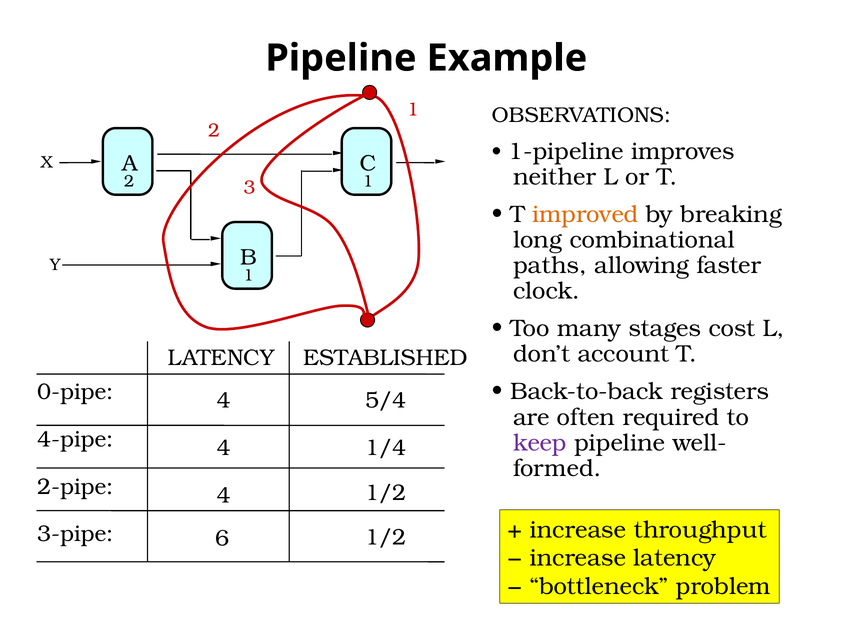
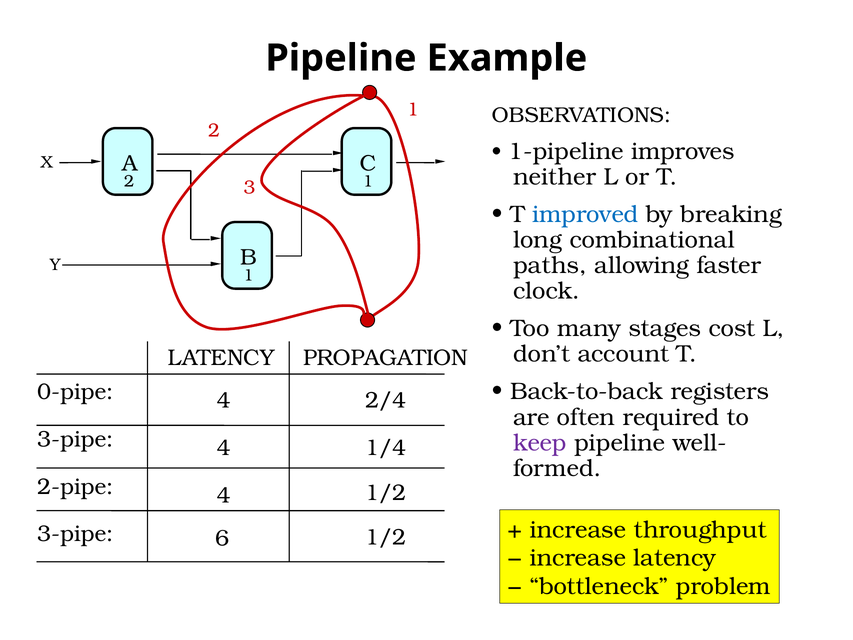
improved colour: orange -> blue
ESTABLISHED: ESTABLISHED -> PROPAGATION
5/4: 5/4 -> 2/4
4-pipe at (76, 439): 4-pipe -> 3-pipe
